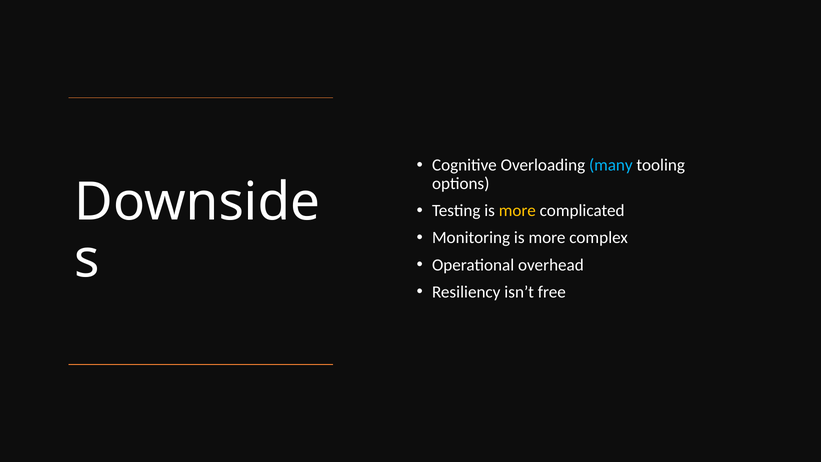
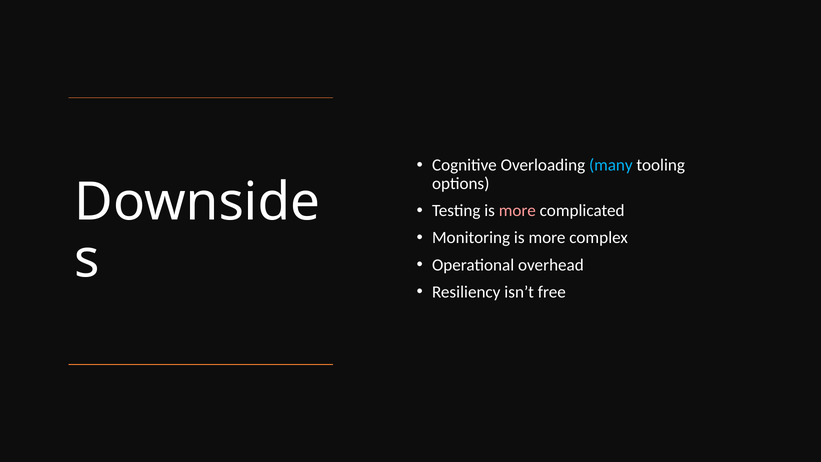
more at (517, 211) colour: yellow -> pink
